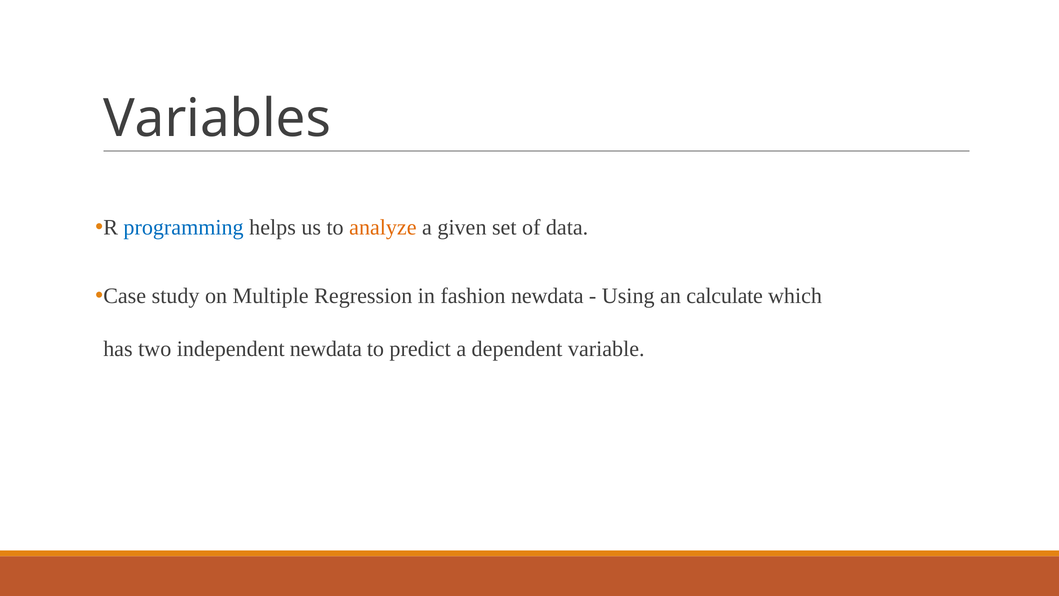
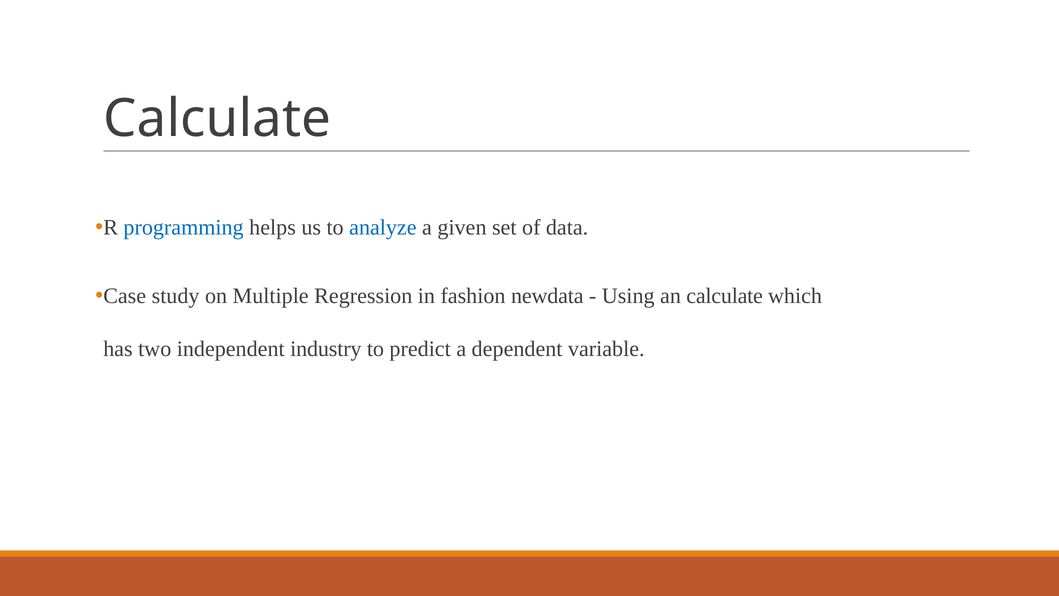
Variables at (217, 119): Variables -> Calculate
analyze colour: orange -> blue
independent newdata: newdata -> industry
